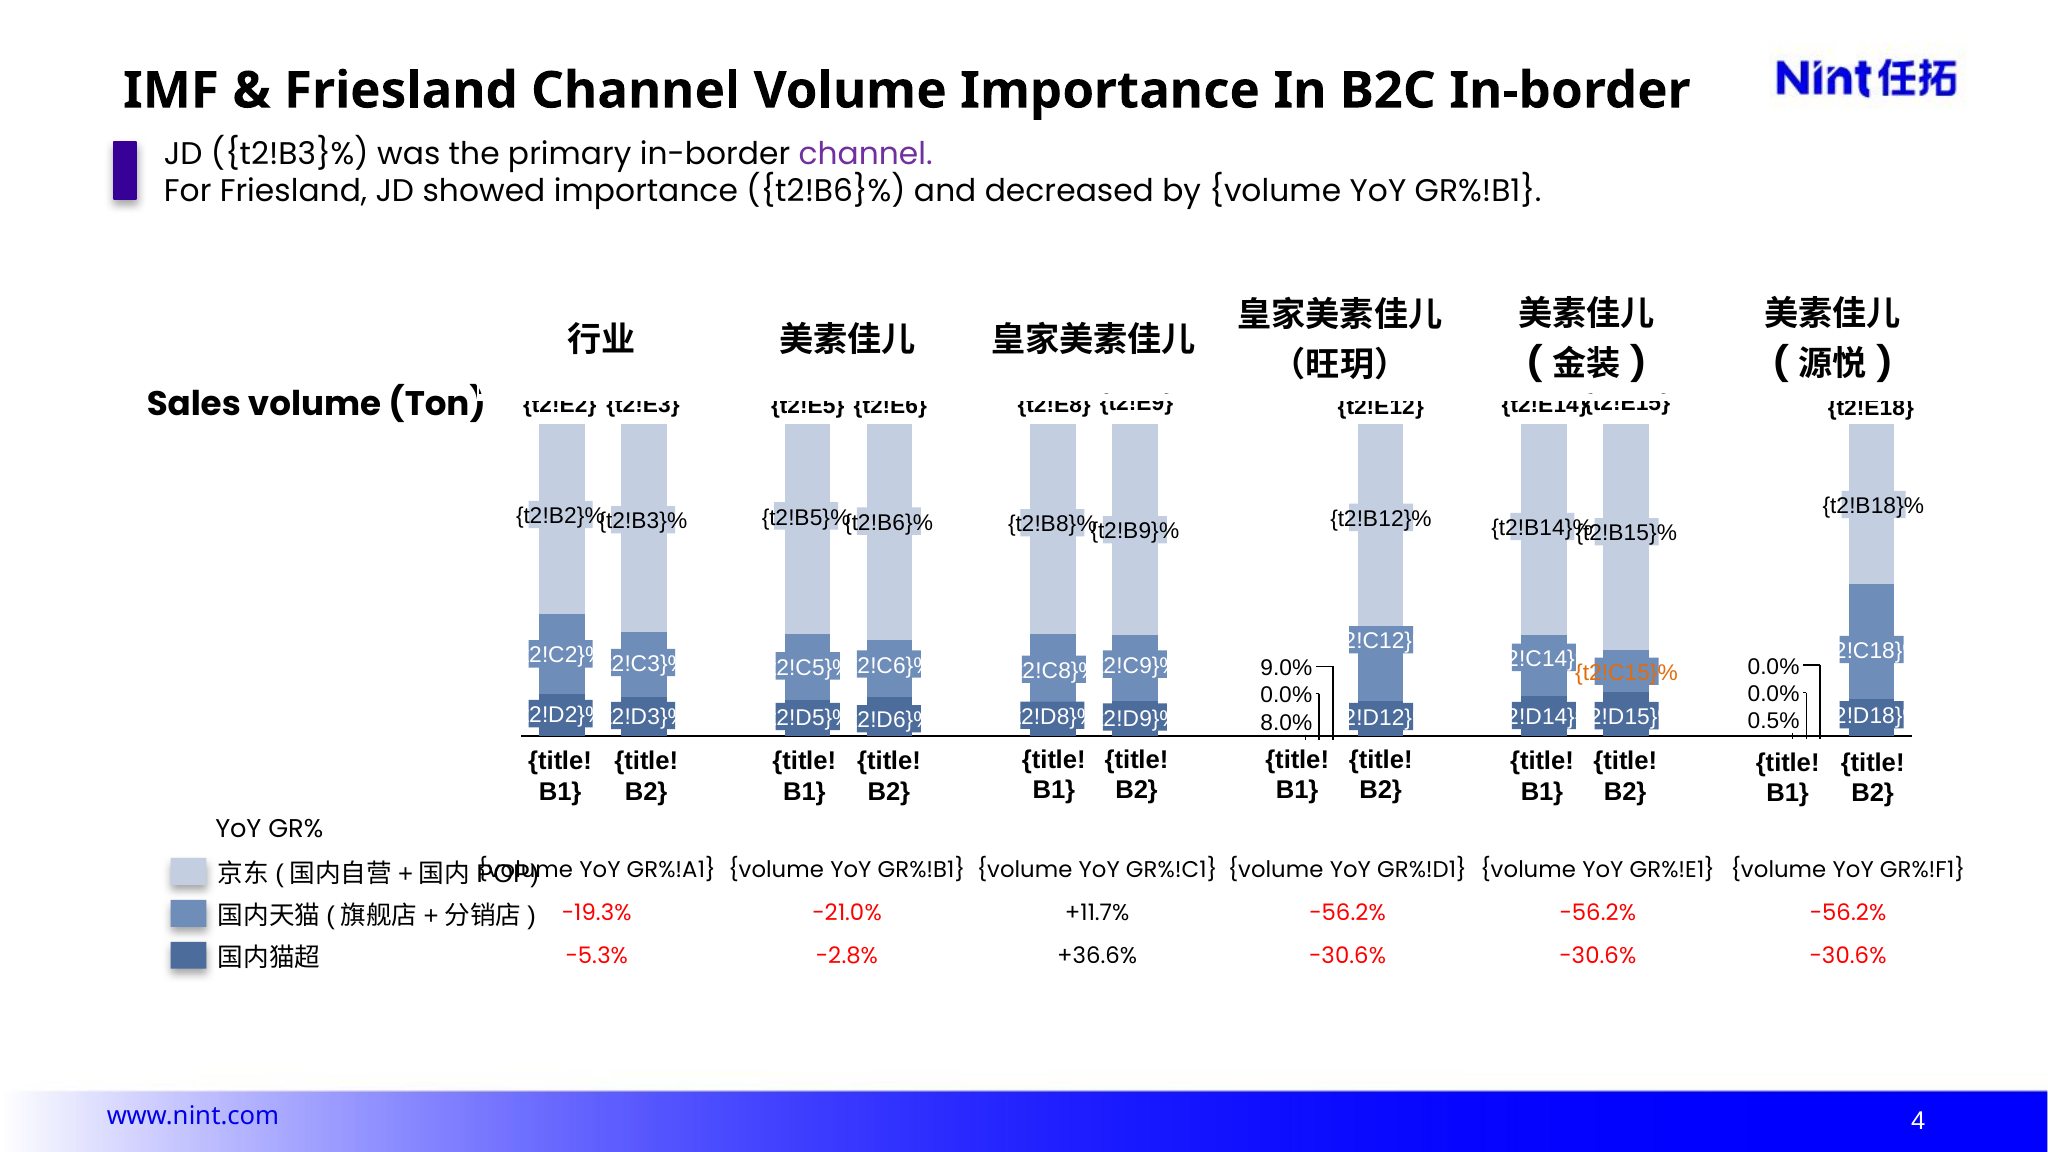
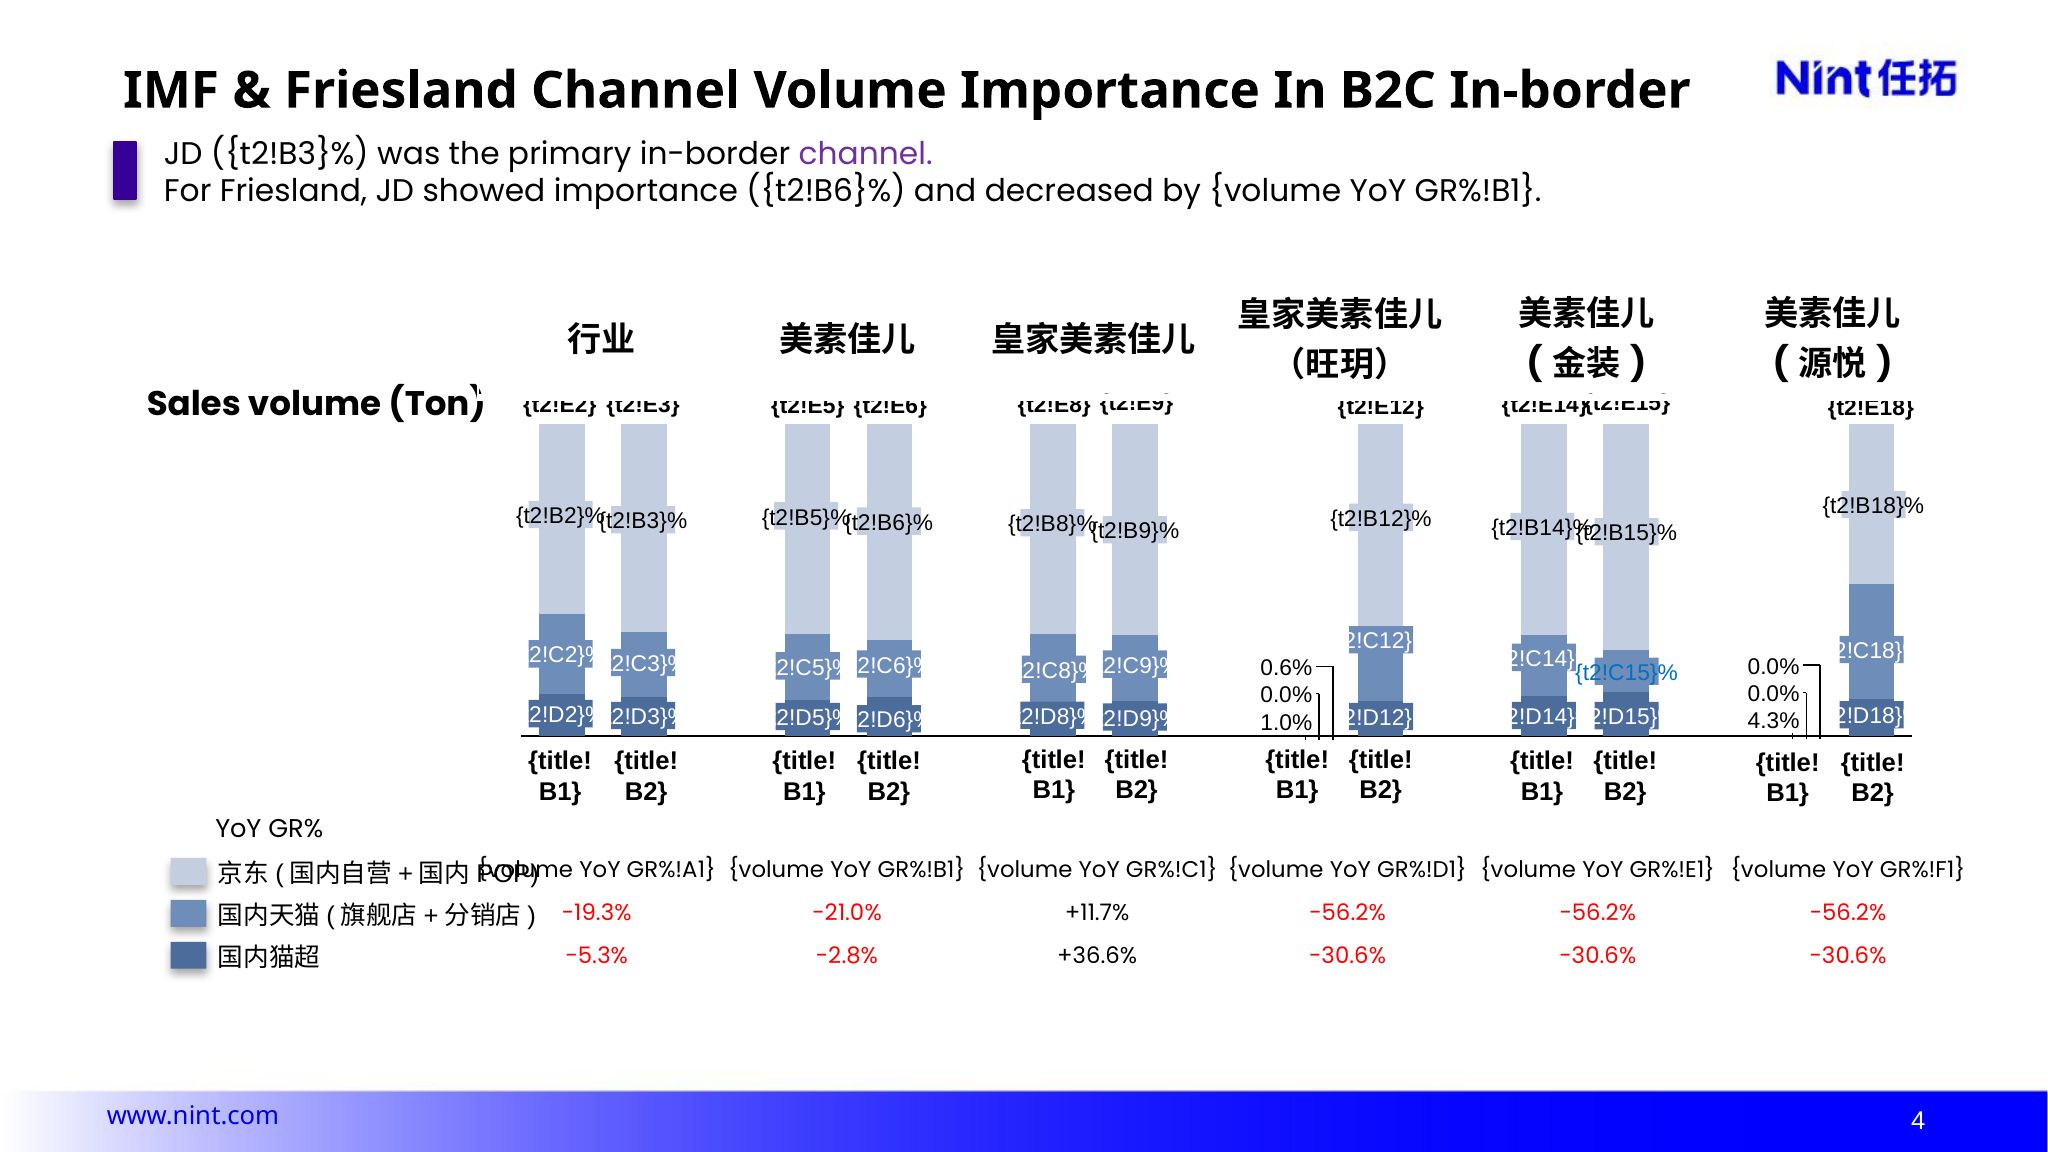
9.0%: 9.0% -> 0.6%
t2!C15}% colour: orange -> blue
0.5%: 0.5% -> 4.3%
8.0%: 8.0% -> 1.0%
